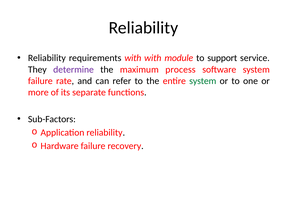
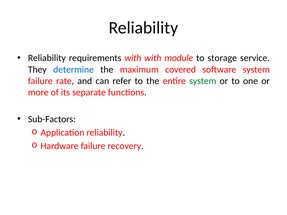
support: support -> storage
determine colour: purple -> blue
process: process -> covered
